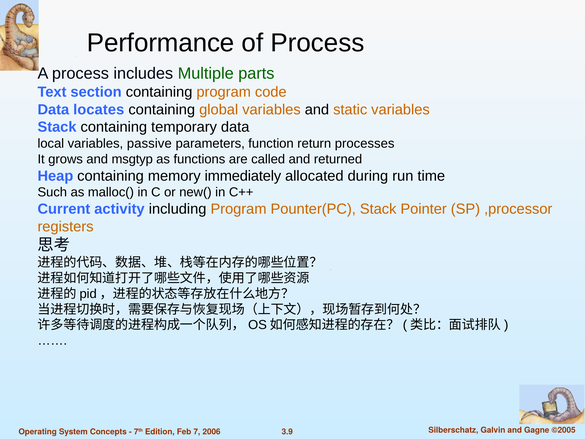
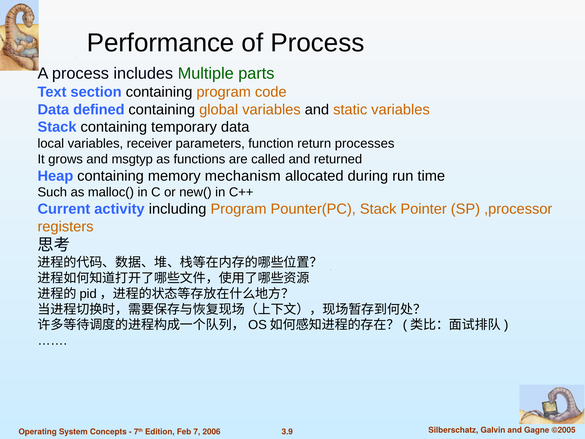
locates: locates -> defined
passive: passive -> receiver
immediately: immediately -> mechanism
